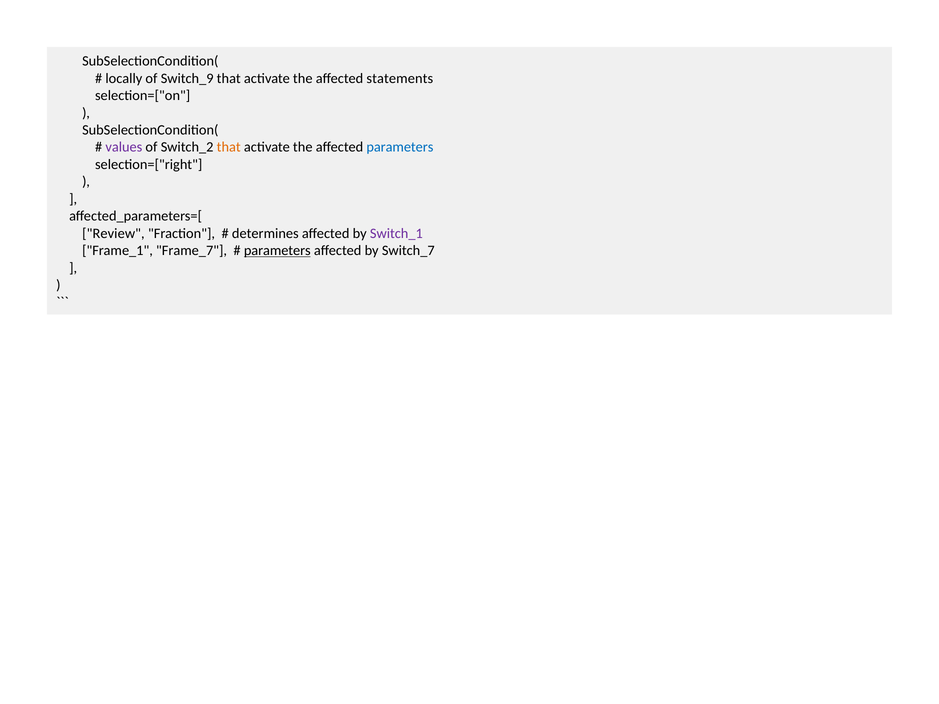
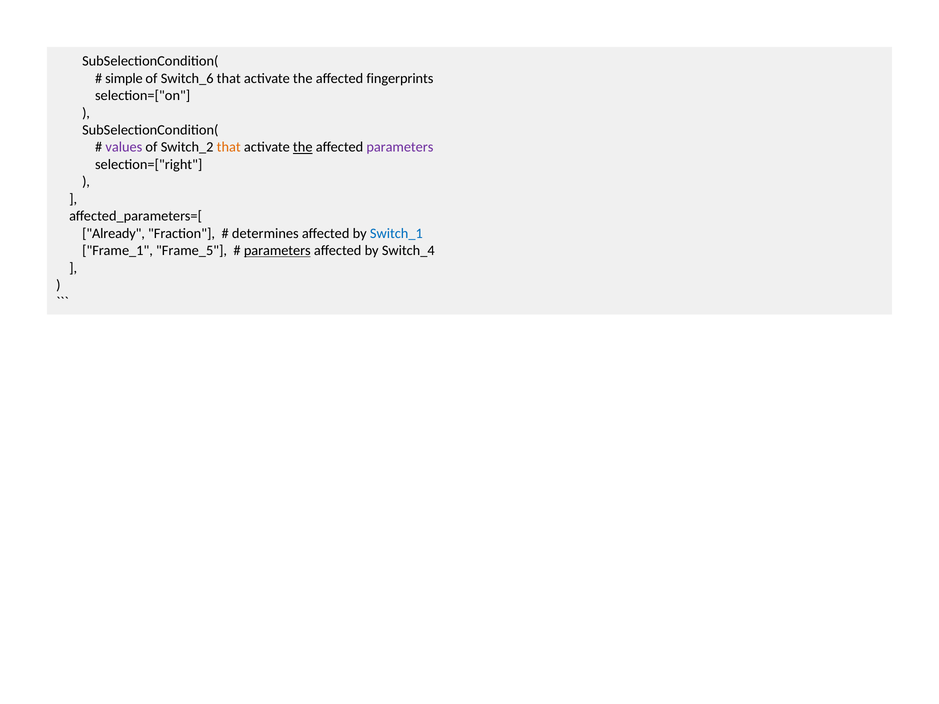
locally: locally -> simple
Switch_9: Switch_9 -> Switch_6
statements: statements -> fingerprints
the at (303, 147) underline: none -> present
parameters at (400, 147) colour: blue -> purple
Review: Review -> Already
Switch_1 colour: purple -> blue
Frame_7: Frame_7 -> Frame_5
Switch_7: Switch_7 -> Switch_4
